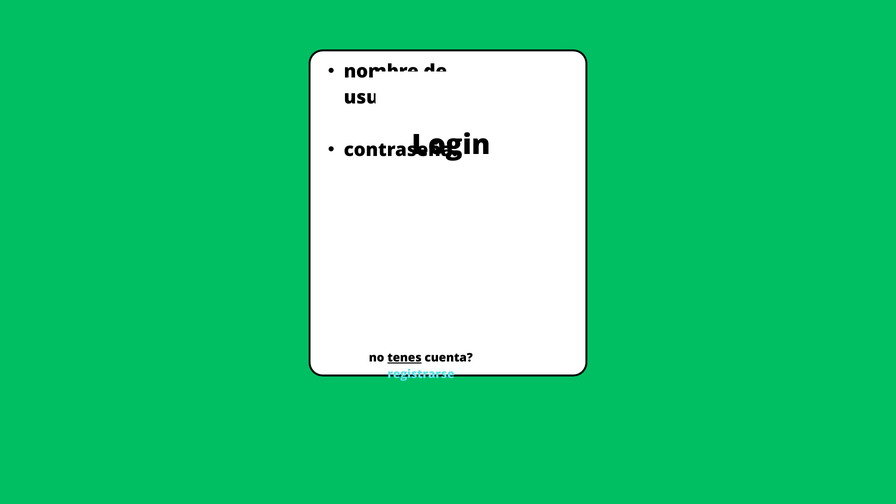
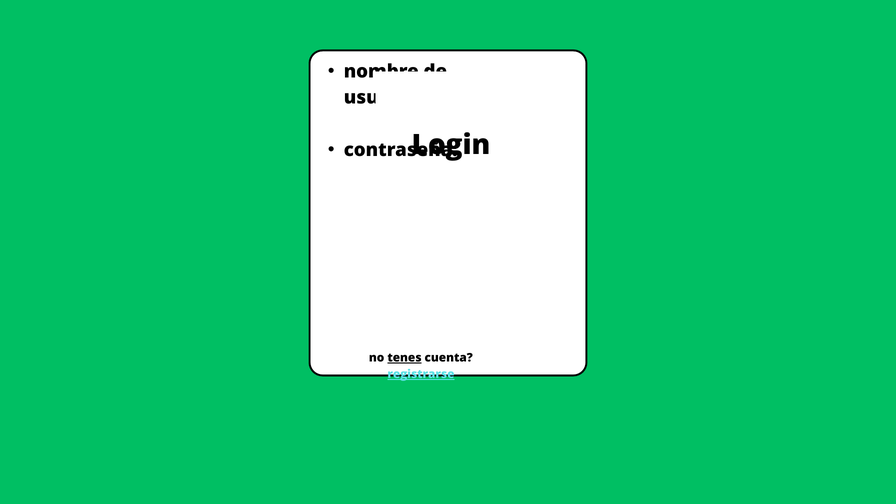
registrarse underline: none -> present
